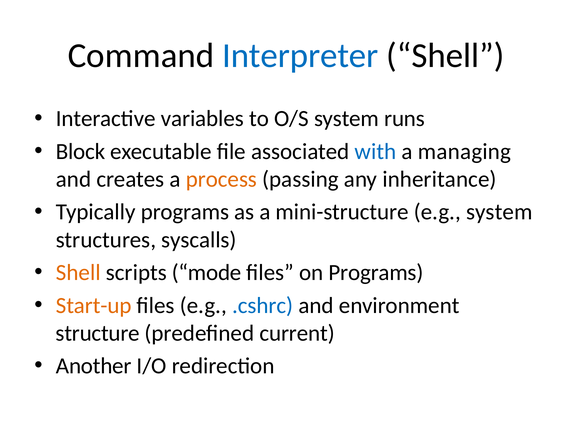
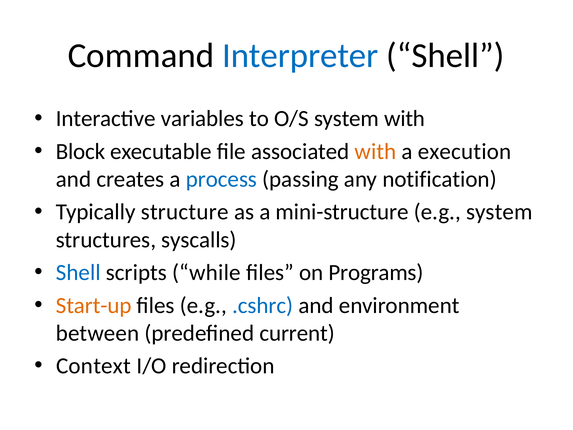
system runs: runs -> with
with at (375, 151) colour: blue -> orange
managing: managing -> execution
process colour: orange -> blue
inheritance: inheritance -> notification
Typically programs: programs -> structure
Shell at (78, 272) colour: orange -> blue
mode: mode -> while
structure: structure -> between
Another: Another -> Context
